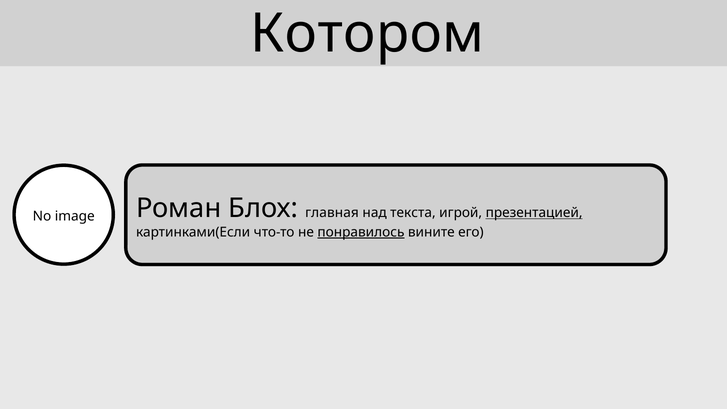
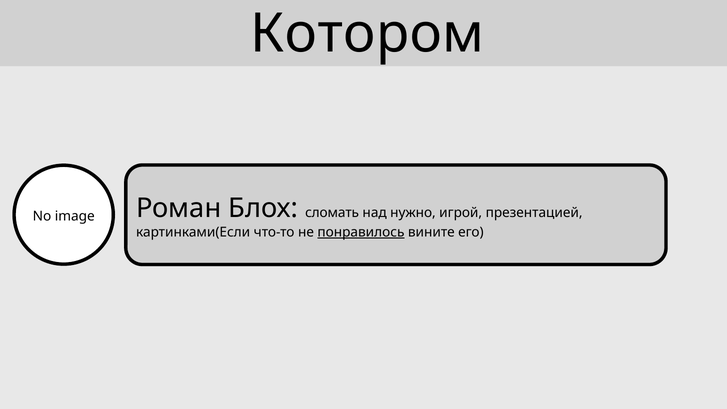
главная: главная -> сломать
текста: текста -> нужно
презентацией underline: present -> none
